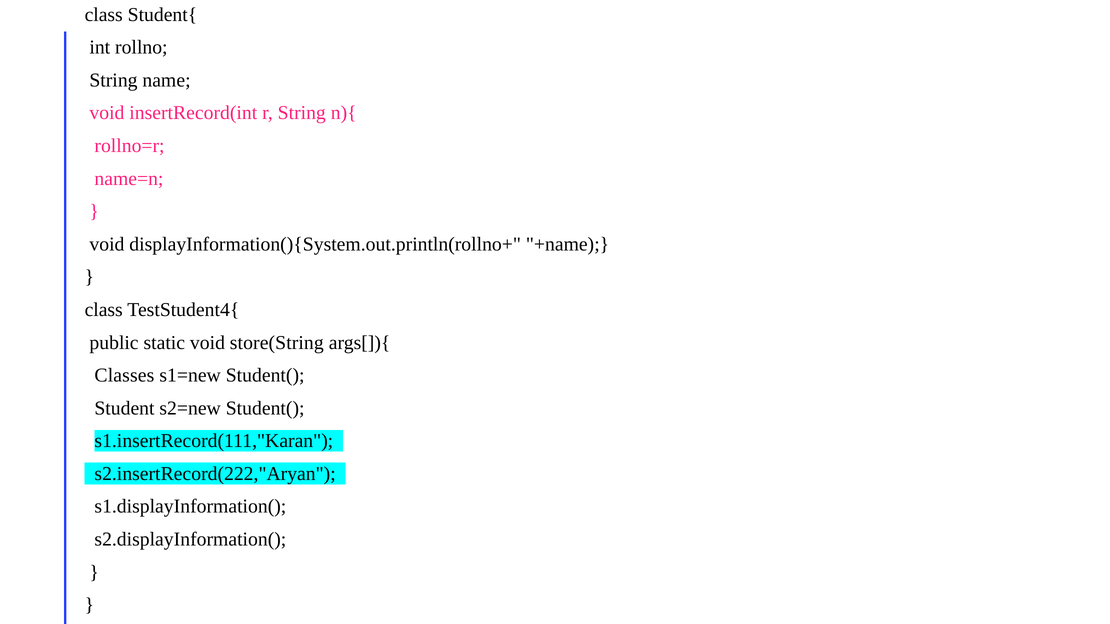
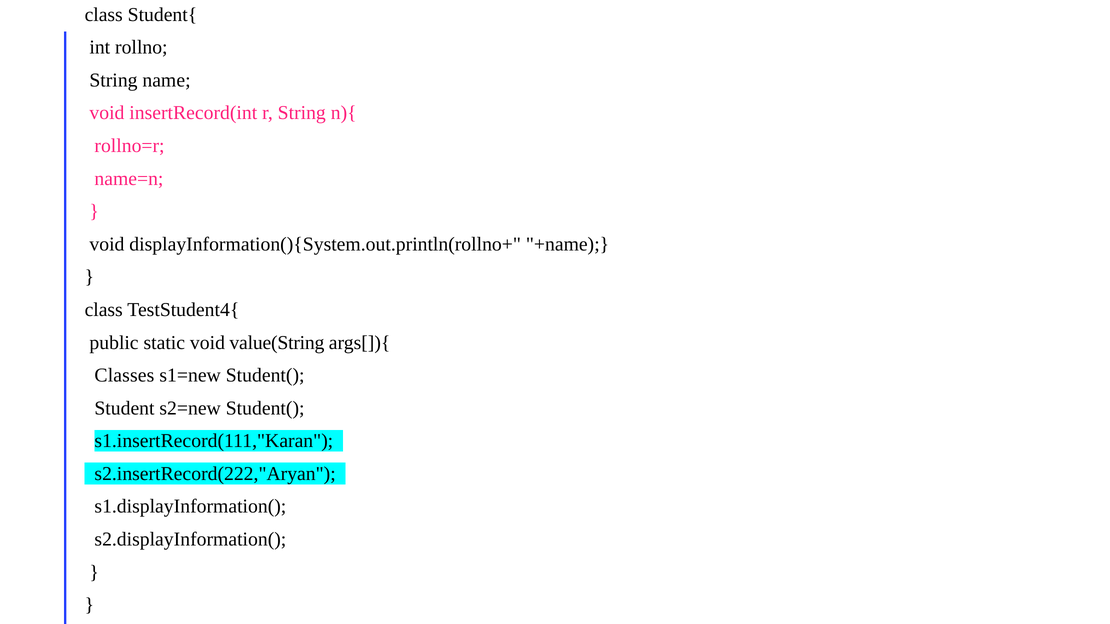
store(String: store(String -> value(String
